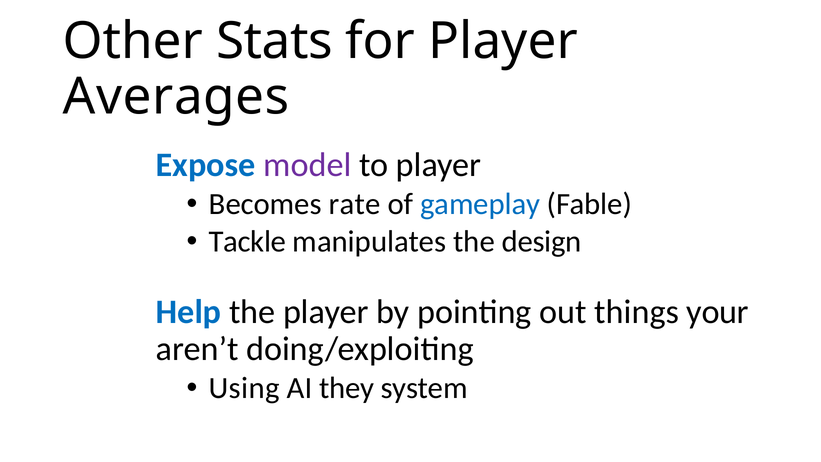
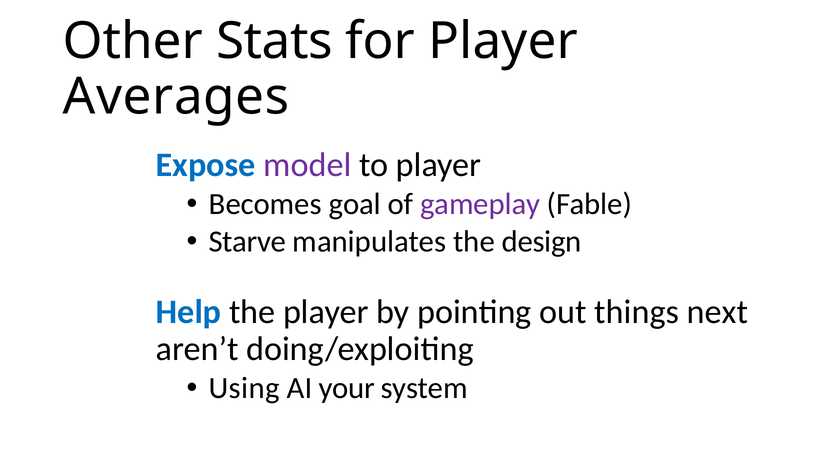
rate: rate -> goal
gameplay colour: blue -> purple
Tackle: Tackle -> Starve
your: your -> next
they: they -> your
